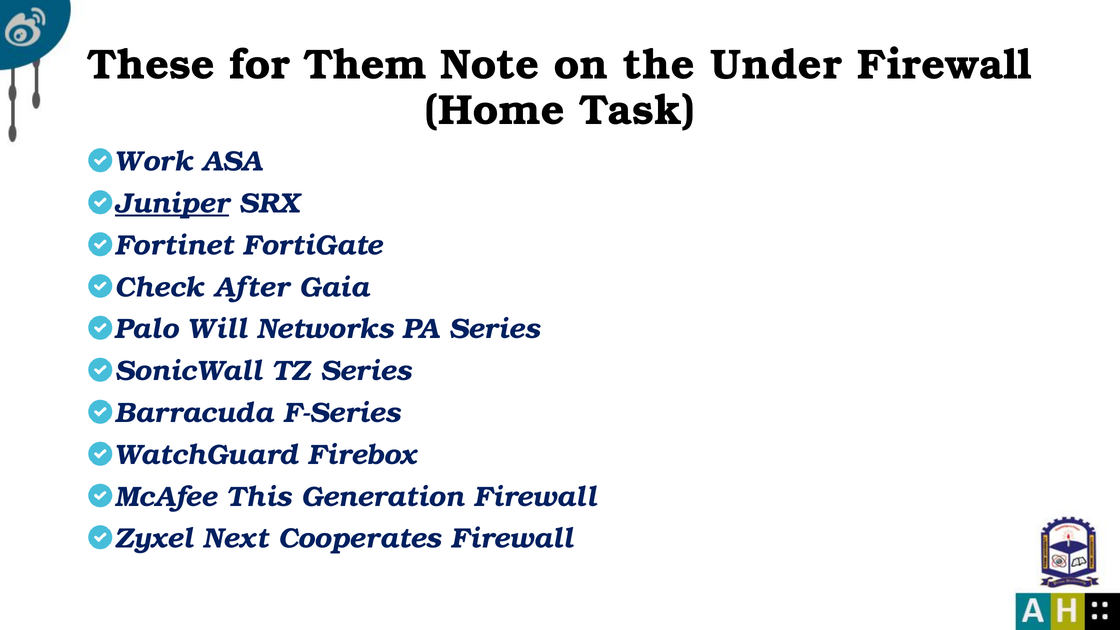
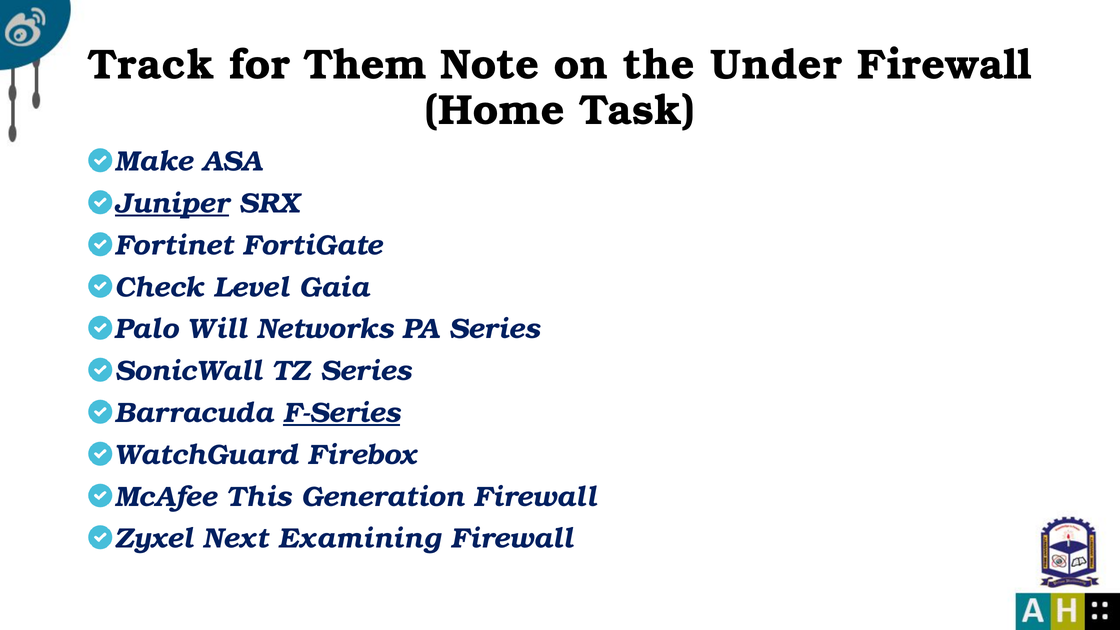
These: These -> Track
Work: Work -> Make
After: After -> Level
F-Series underline: none -> present
Cooperates: Cooperates -> Examining
